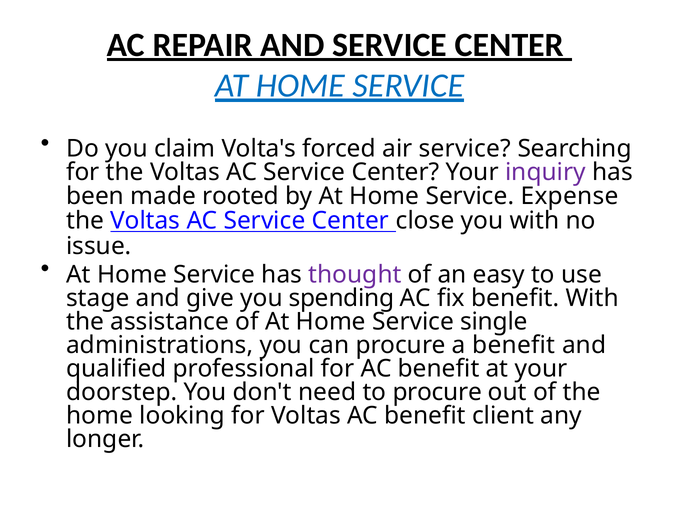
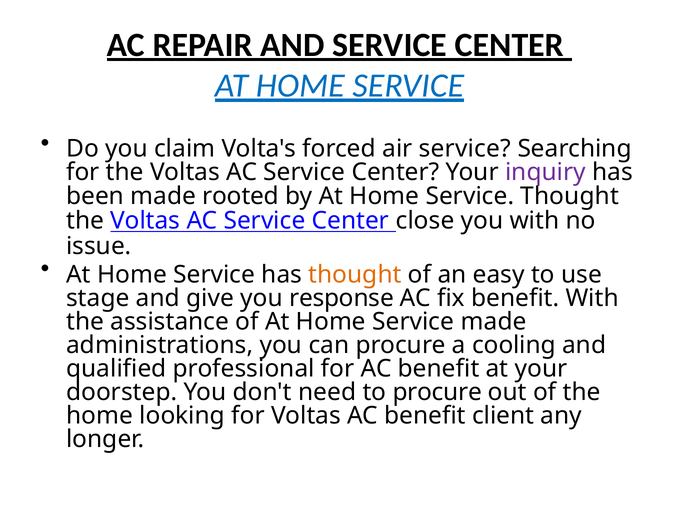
Service Expense: Expense -> Thought
thought at (355, 275) colour: purple -> orange
spending: spending -> response
Service single: single -> made
a benefit: benefit -> cooling
